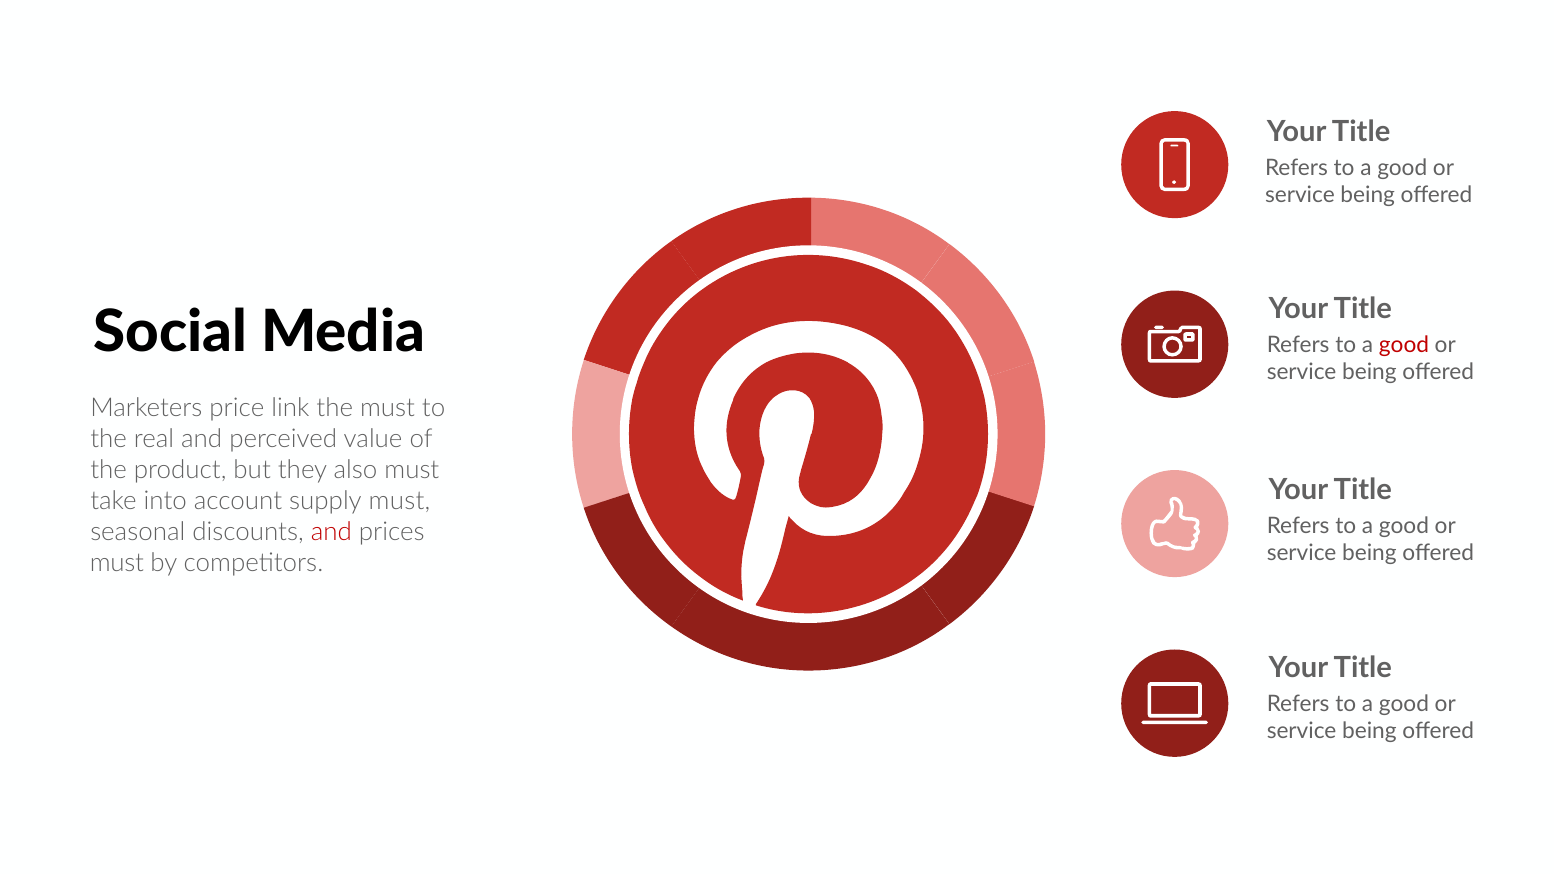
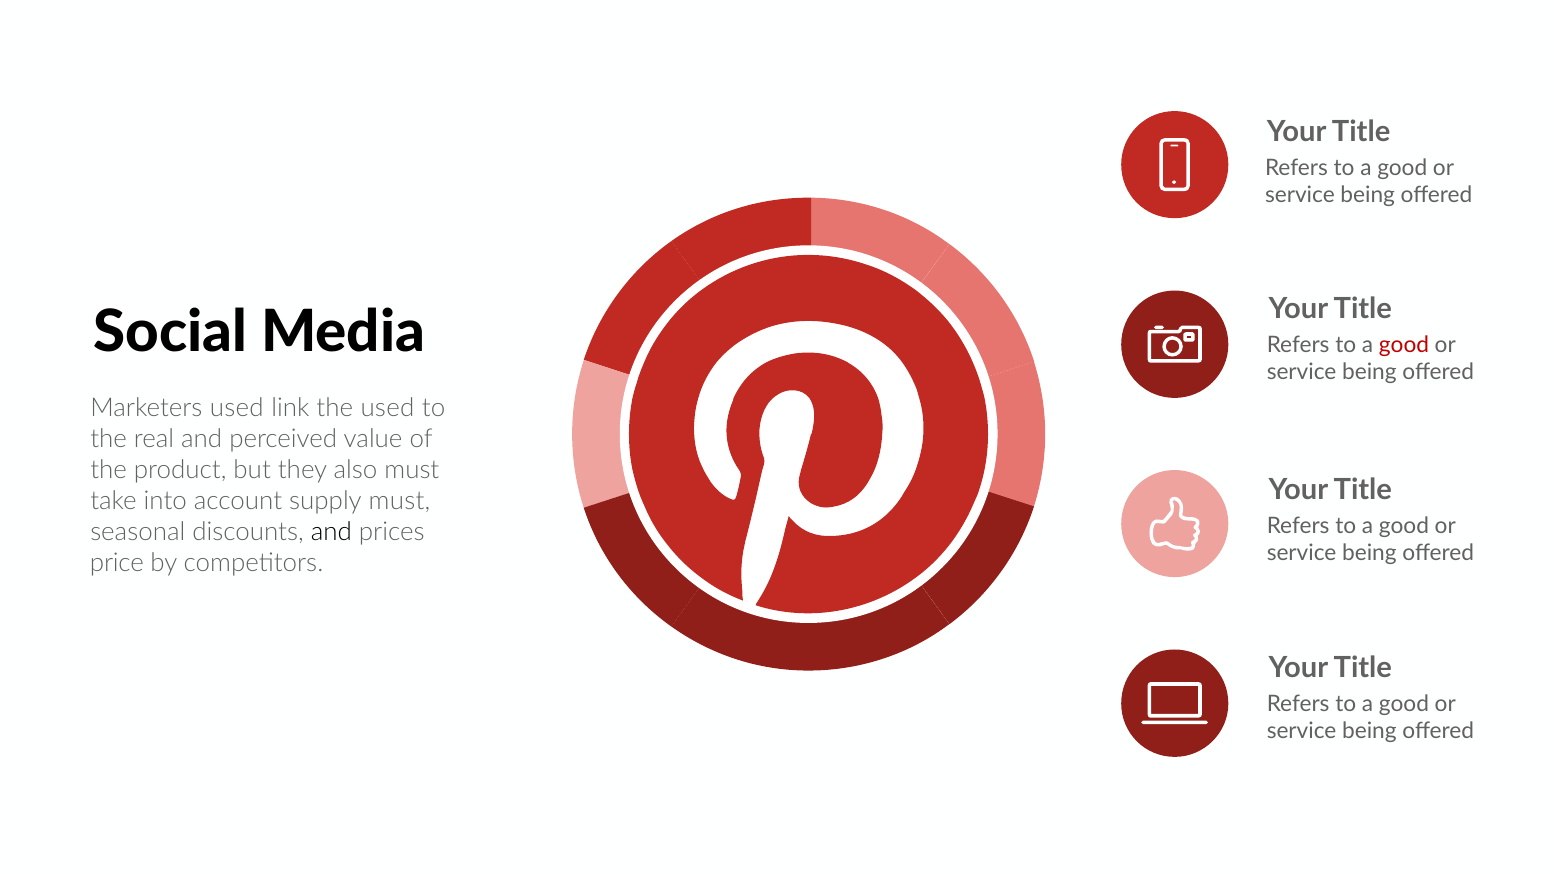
Marketers price: price -> used
the must: must -> used
and at (331, 533) colour: red -> black
must at (117, 564): must -> price
